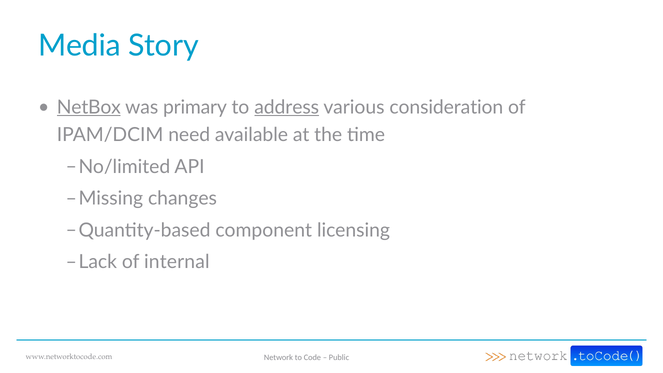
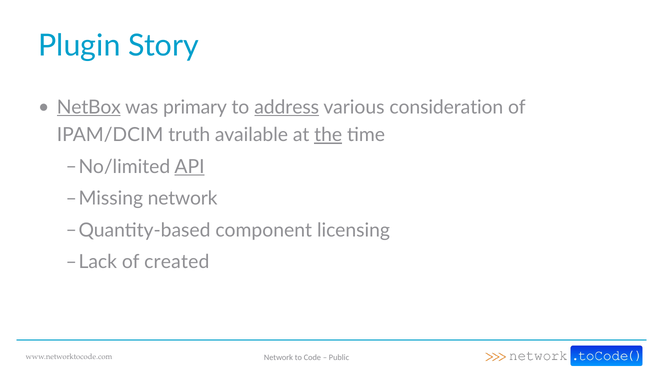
Media: Media -> Plugin
need: need -> truth
the underline: none -> present
API underline: none -> present
Missing changes: changes -> network
internal: internal -> created
